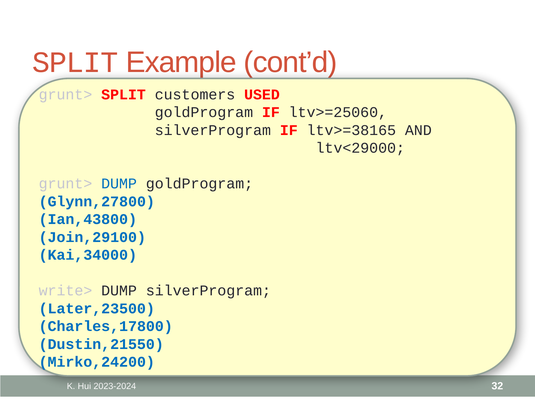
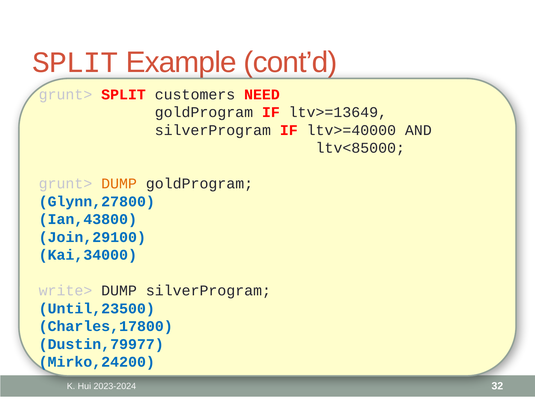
USED: USED -> NEED
ltv>=25060: ltv>=25060 -> ltv>=13649
ltv>=38165: ltv>=38165 -> ltv>=40000
ltv<29000: ltv<29000 -> ltv<85000
DUMP at (119, 184) colour: blue -> orange
Later,23500: Later,23500 -> Until,23500
Dustin,21550: Dustin,21550 -> Dustin,79977
